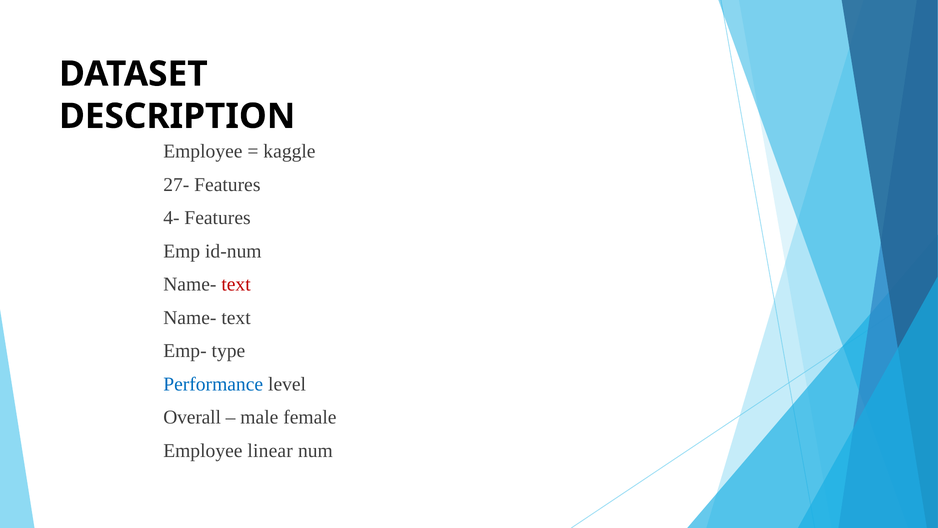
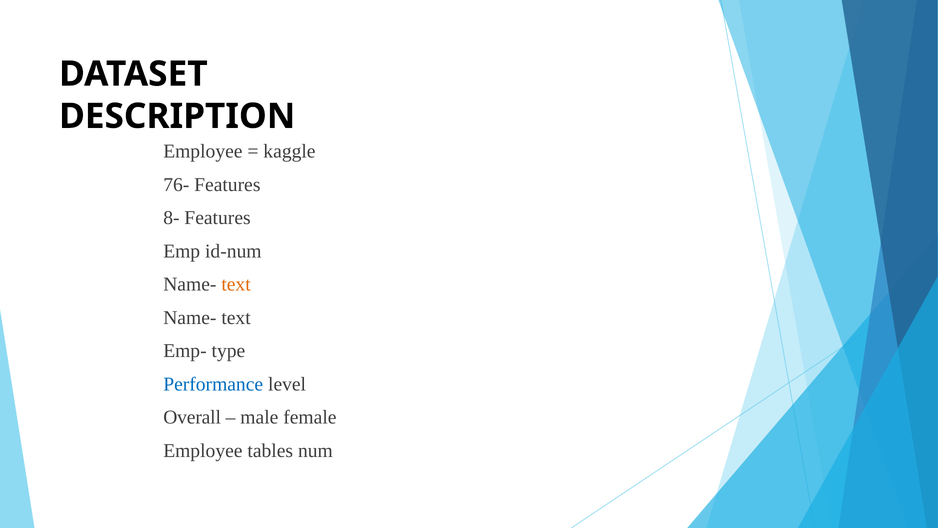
27-: 27- -> 76-
4-: 4- -> 8-
text at (236, 284) colour: red -> orange
linear: linear -> tables
